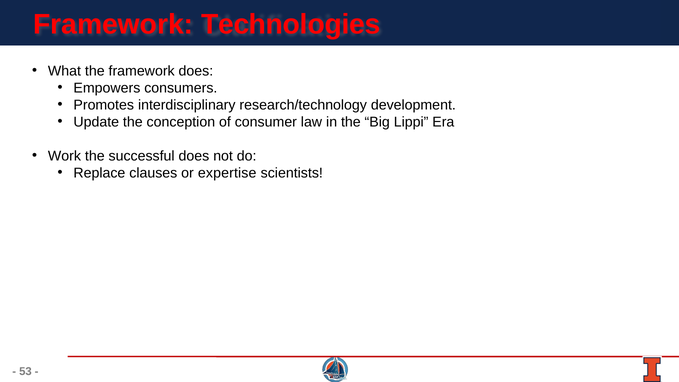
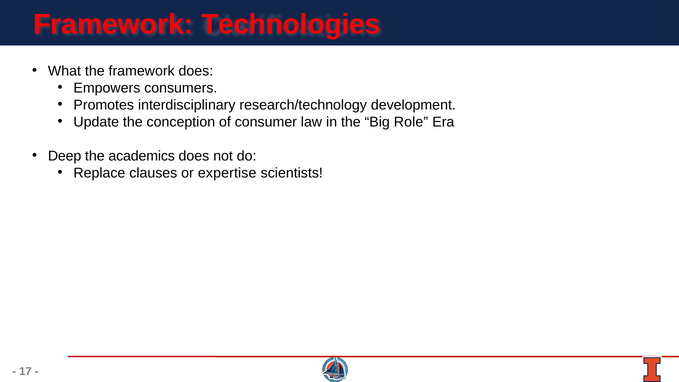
Lippi: Lippi -> Role
Work: Work -> Deep
successful: successful -> academics
53: 53 -> 17
